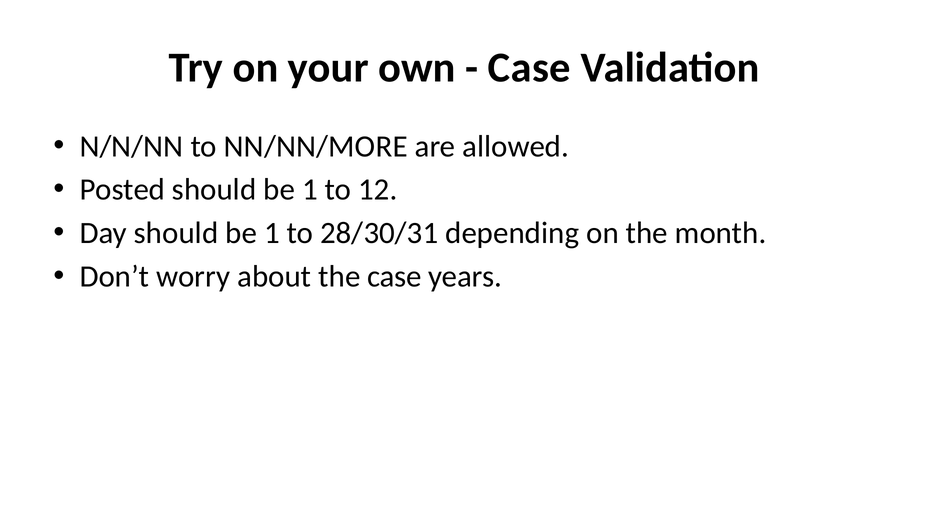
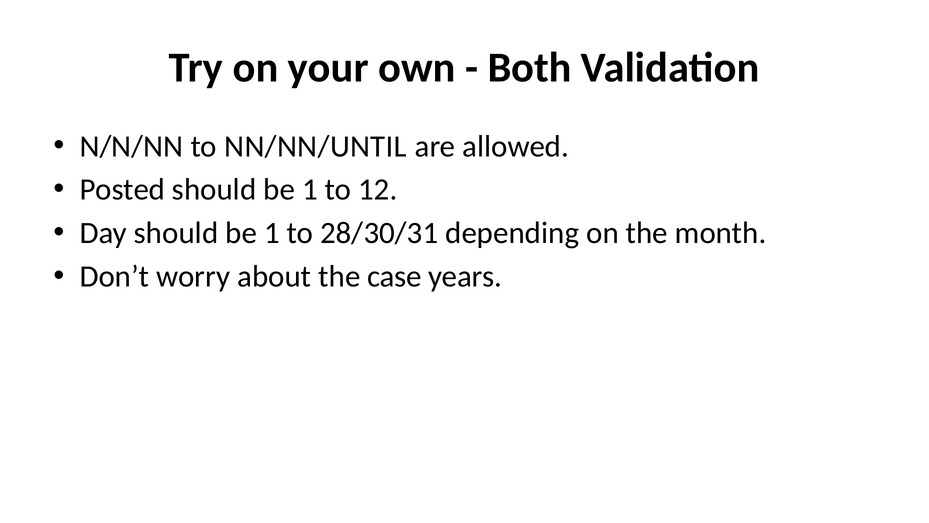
Case at (529, 67): Case -> Both
NN/NN/MORE: NN/NN/MORE -> NN/NN/UNTIL
